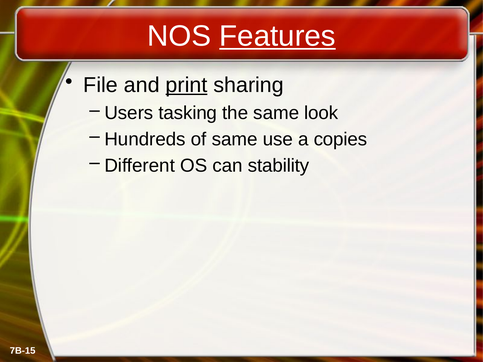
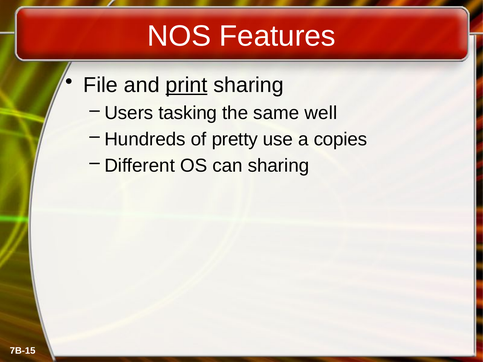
Features underline: present -> none
look: look -> well
of same: same -> pretty
can stability: stability -> sharing
